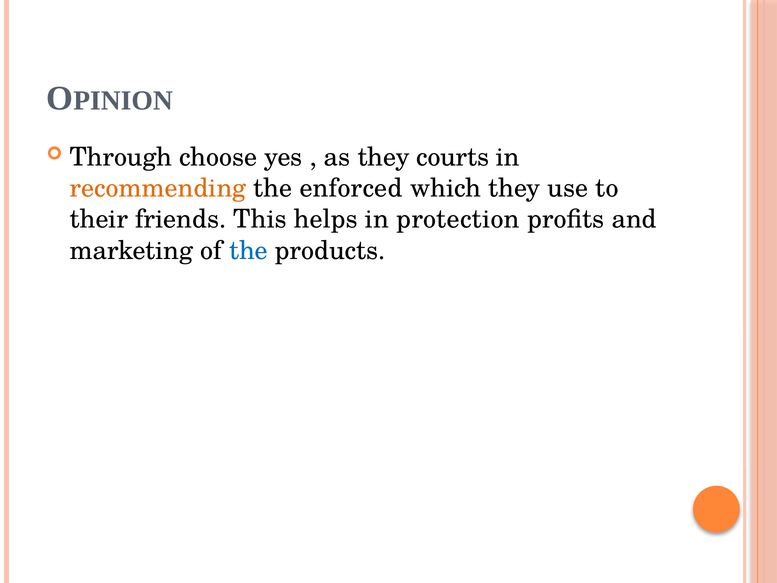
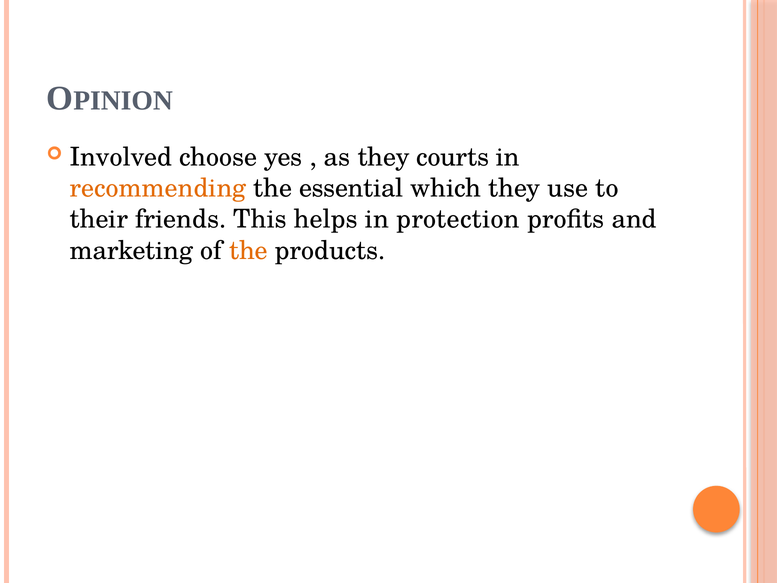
Through: Through -> Involved
enforced: enforced -> essential
the at (248, 250) colour: blue -> orange
